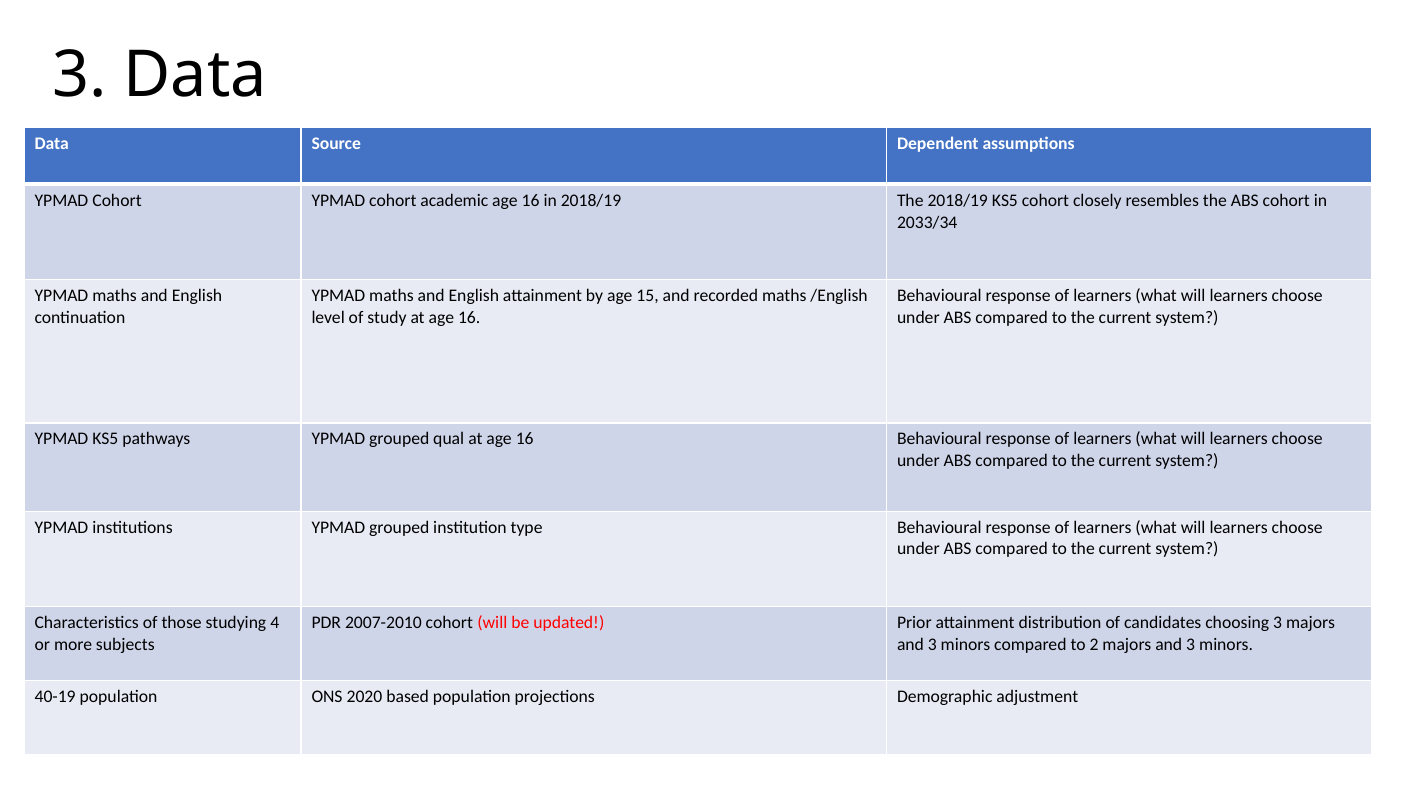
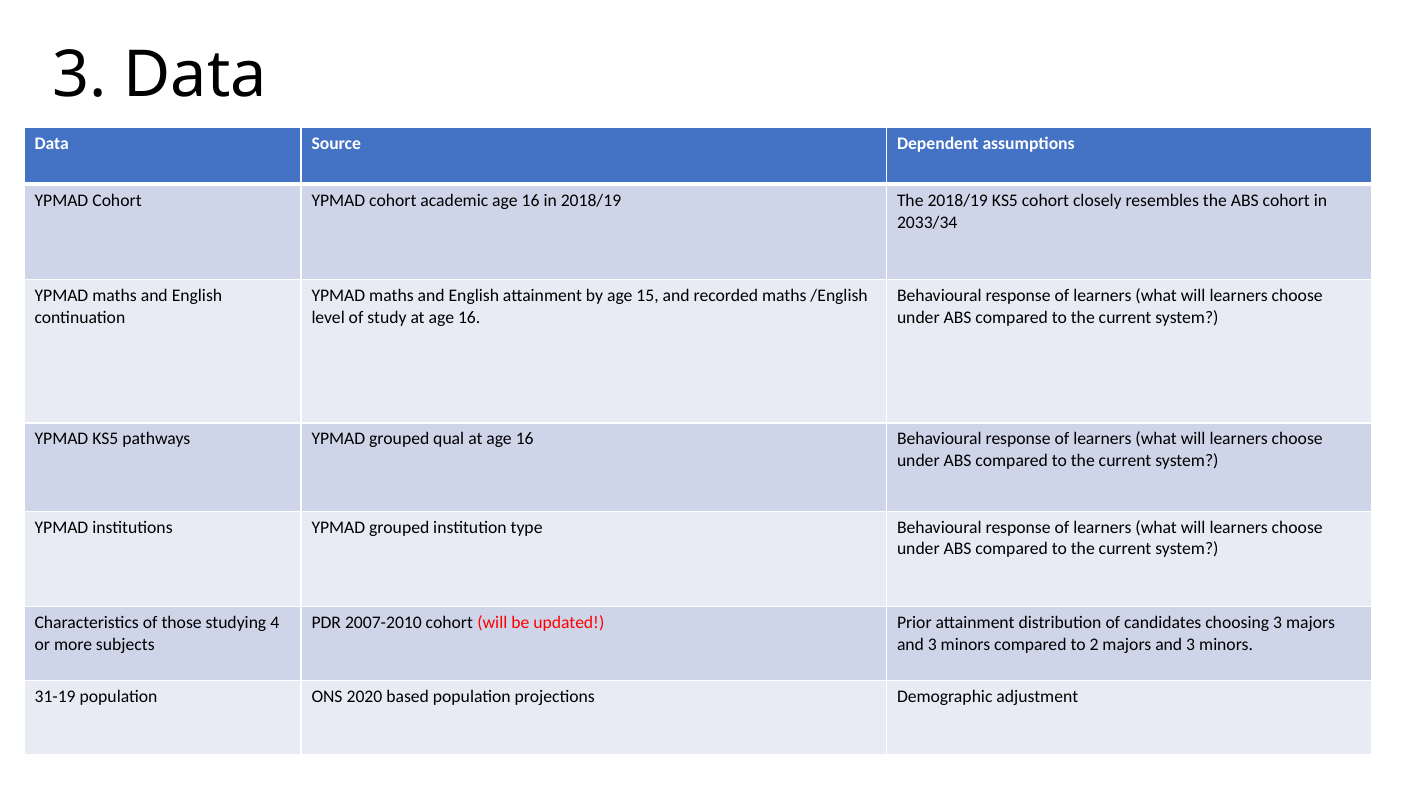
40-19: 40-19 -> 31-19
